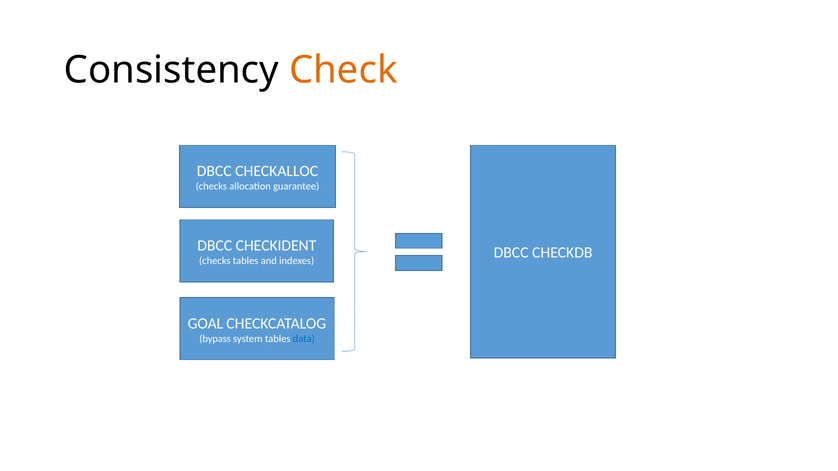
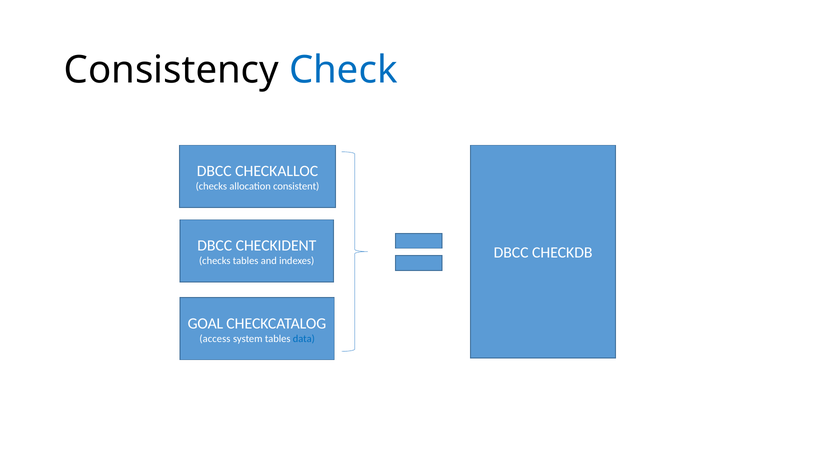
Check colour: orange -> blue
guarantee: guarantee -> consistent
bypass: bypass -> access
